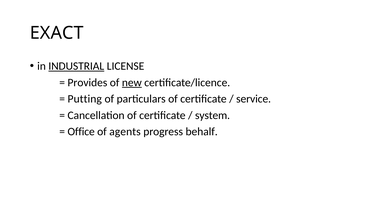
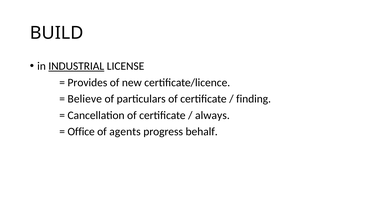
EXACT: EXACT -> BUILD
new underline: present -> none
Putting: Putting -> Believe
service: service -> finding
system: system -> always
